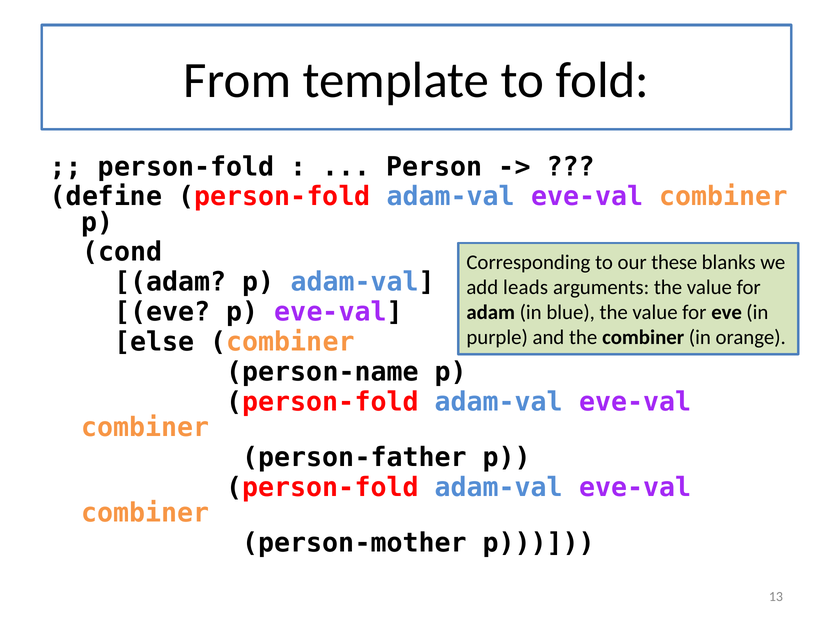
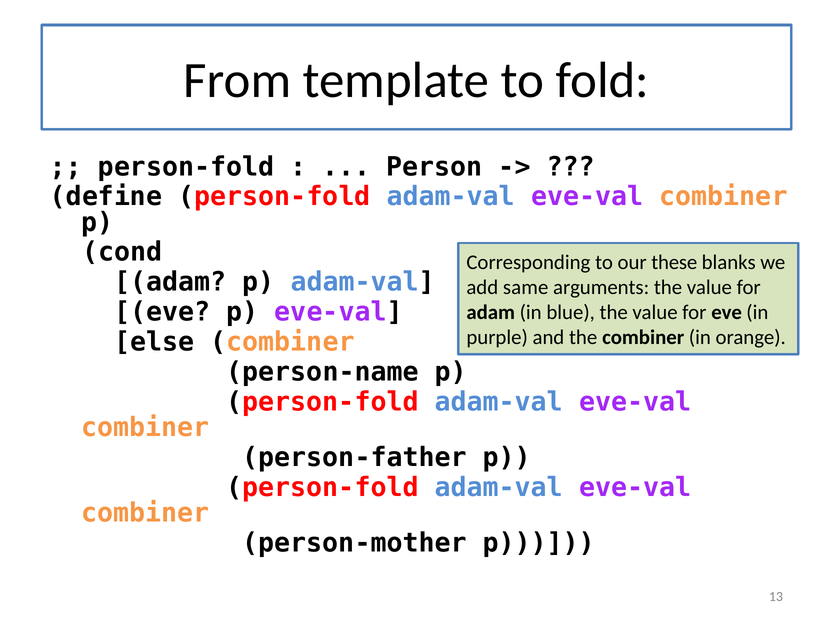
leads: leads -> same
